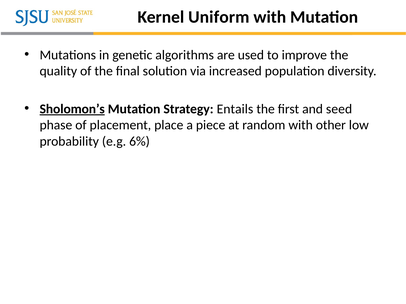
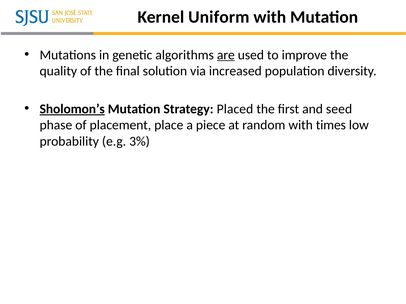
are underline: none -> present
Entails: Entails -> Placed
other: other -> times
6%: 6% -> 3%
